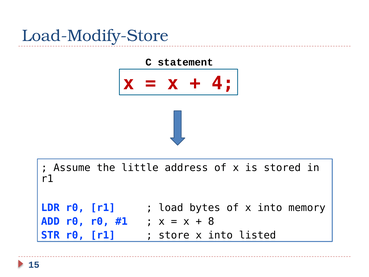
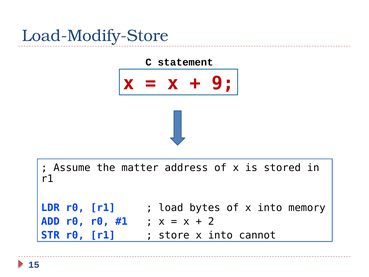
4: 4 -> 9
little: little -> matter
8: 8 -> 2
listed: listed -> cannot
